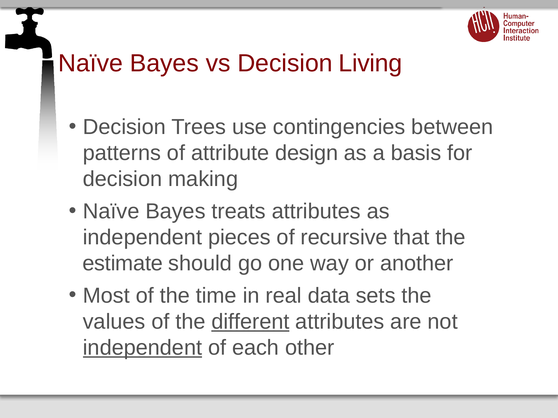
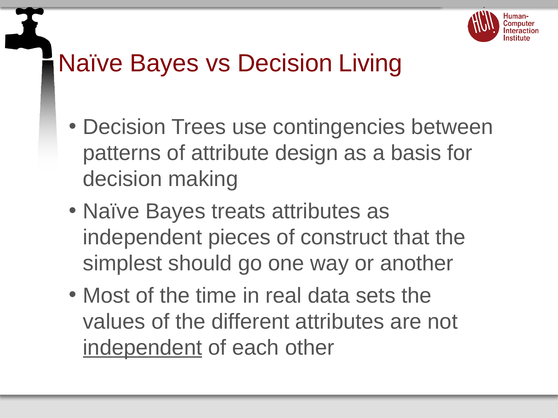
recursive: recursive -> construct
estimate: estimate -> simplest
different underline: present -> none
